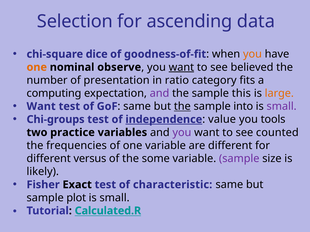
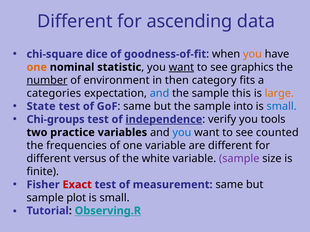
Selection at (75, 21): Selection -> Different
observe: observe -> statistic
believed: believed -> graphics
number underline: none -> present
presentation: presentation -> environment
ratio: ratio -> then
computing: computing -> categories
and at (160, 93) colour: purple -> blue
Want at (41, 107): Want -> State
the at (182, 107) underline: present -> none
small at (282, 107) colour: purple -> blue
value: value -> verify
you at (182, 133) colour: purple -> blue
some: some -> white
likely: likely -> finite
Exact colour: black -> red
characteristic: characteristic -> measurement
Calculated.R: Calculated.R -> Observing.R
